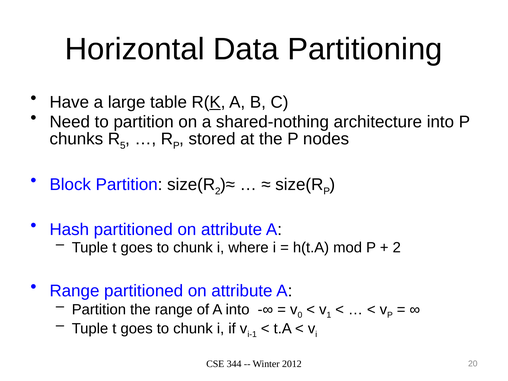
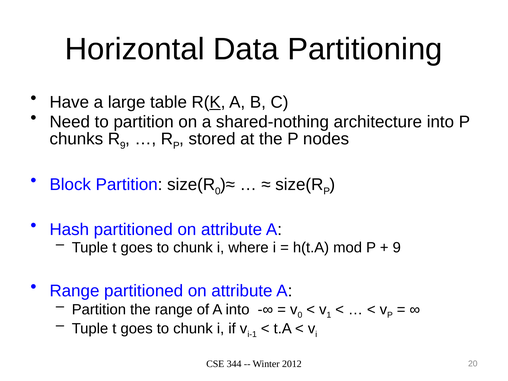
5 at (123, 145): 5 -> 9
2 at (218, 191): 2 -> 0
2 at (397, 248): 2 -> 9
